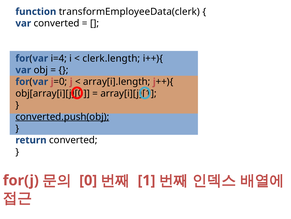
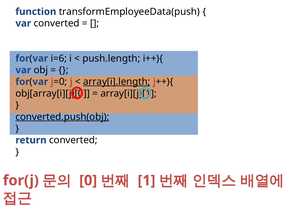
transformEmployeeData(clerk: transformEmployeeData(clerk -> transformEmployeeData(push
i=4: i=4 -> i=6
clerk.length: clerk.length -> push.length
array[i].length underline: none -> present
